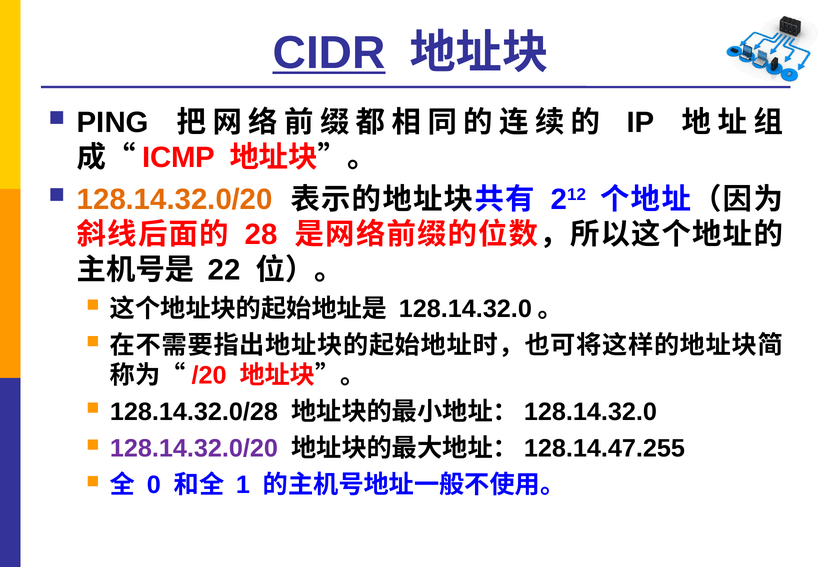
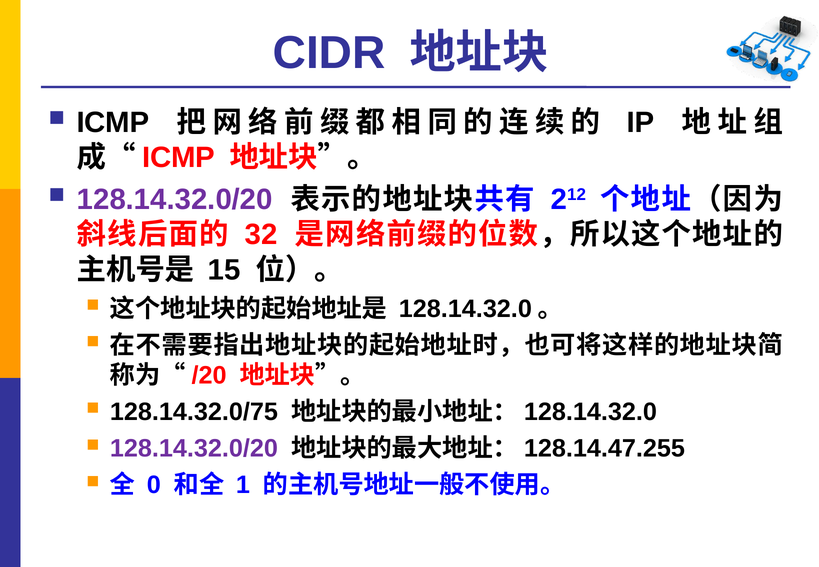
CIDR underline: present -> none
PING at (113, 122): PING -> ICMP
128.14.32.0/20 at (175, 199) colour: orange -> purple
28: 28 -> 32
22: 22 -> 15
128.14.32.0/28: 128.14.32.0/28 -> 128.14.32.0/75
